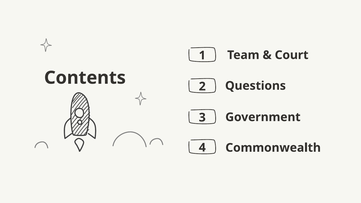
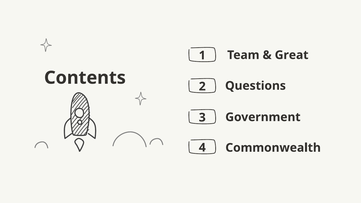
Court: Court -> Great
